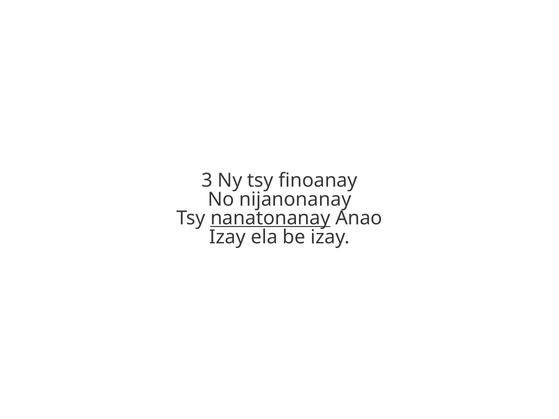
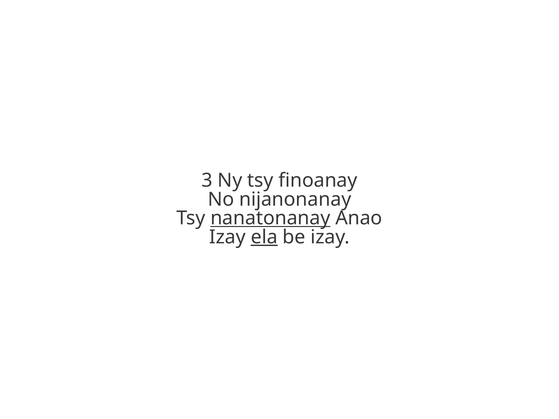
ela underline: none -> present
